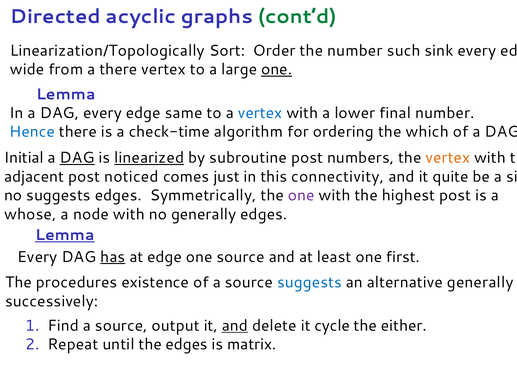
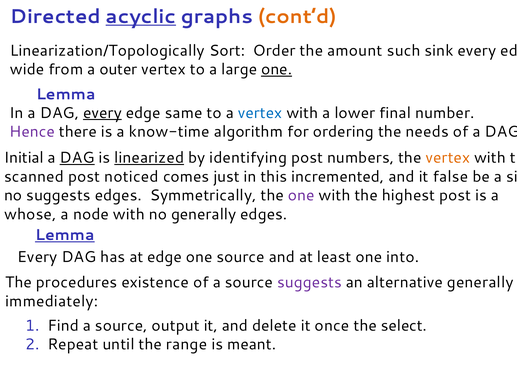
acyclic underline: none -> present
cont’d colour: green -> orange
the number: number -> amount
a there: there -> outer
every at (102, 113) underline: none -> present
Hence colour: blue -> purple
check-time: check-time -> know-time
which: which -> needs
subroutine: subroutine -> identifying
adjacent: adjacent -> scanned
connectivity: connectivity -> incremented
quite: quite -> false
has underline: present -> none
ﬁrst: ﬁrst -> into
suggests at (309, 282) colour: blue -> purple
successively: successively -> immediately
and at (235, 325) underline: present -> none
cycle: cycle -> once
either: either -> select
the edges: edges -> range
matrix: matrix -> meant
